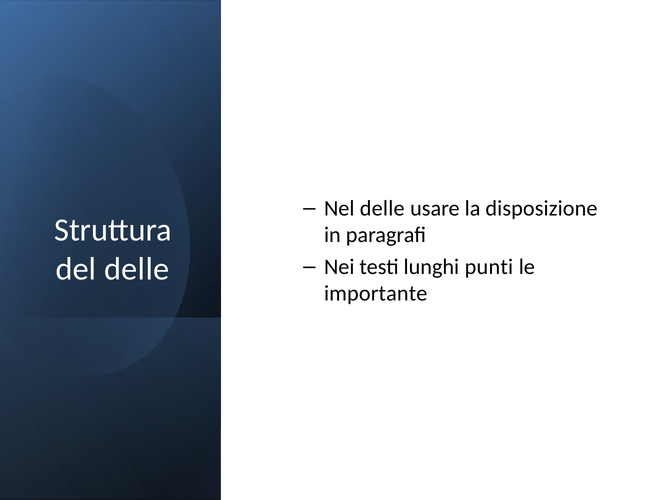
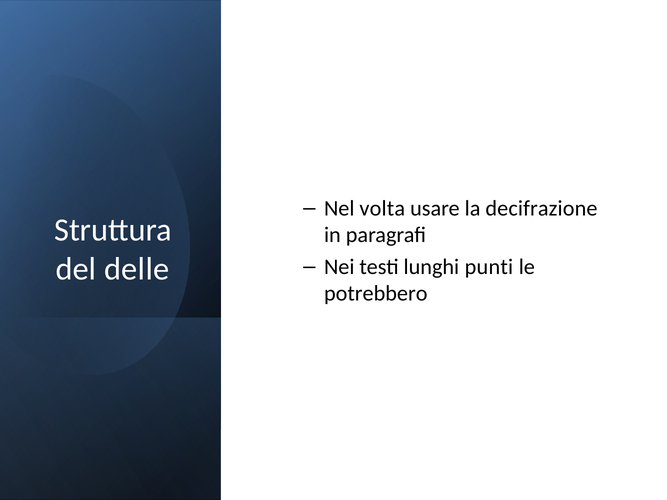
Nel delle: delle -> volta
disposizione: disposizione -> decifrazione
importante: importante -> potrebbero
